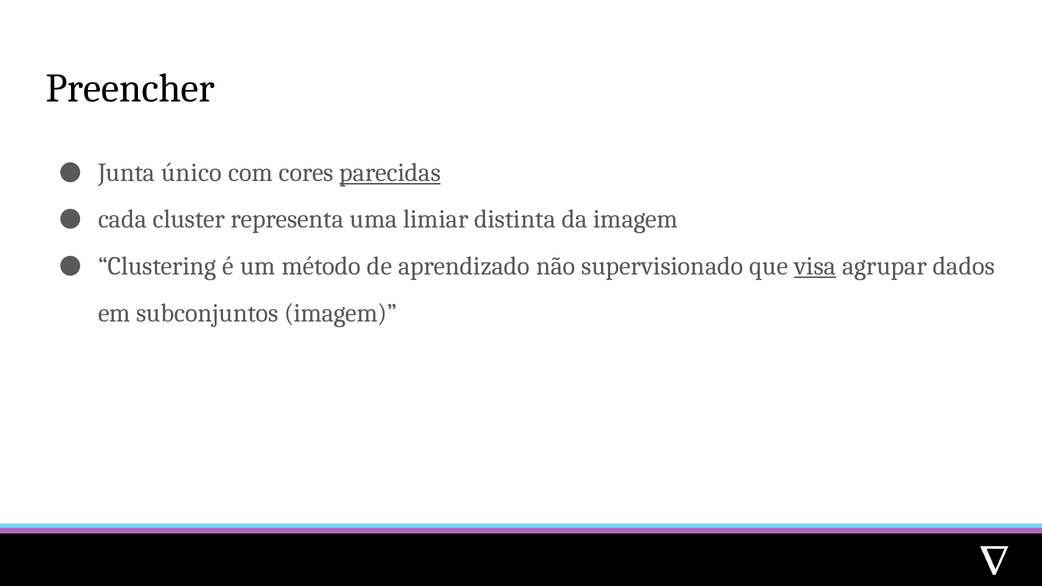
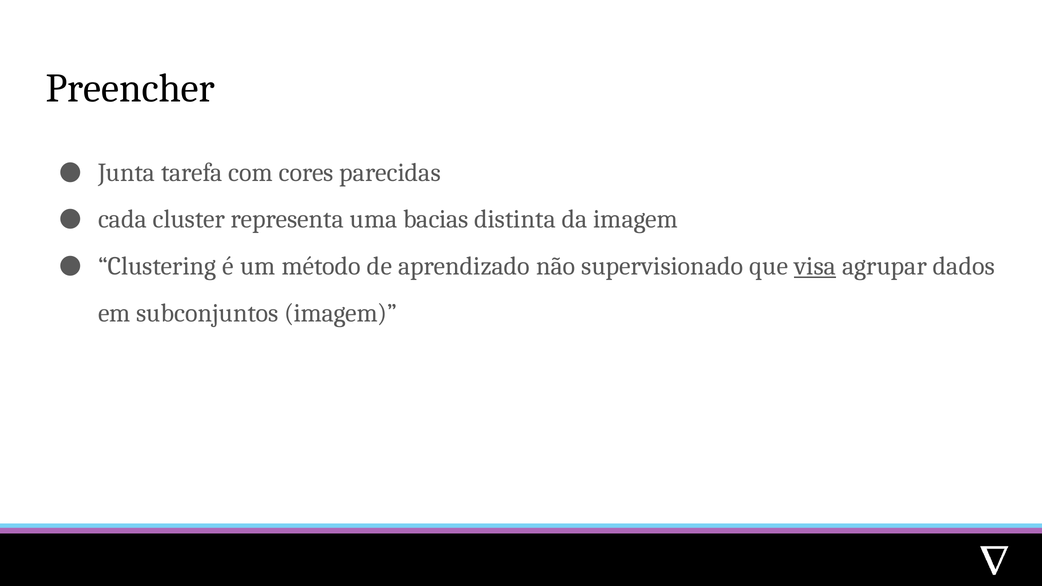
único: único -> tarefa
parecidas underline: present -> none
limiar: limiar -> bacias
